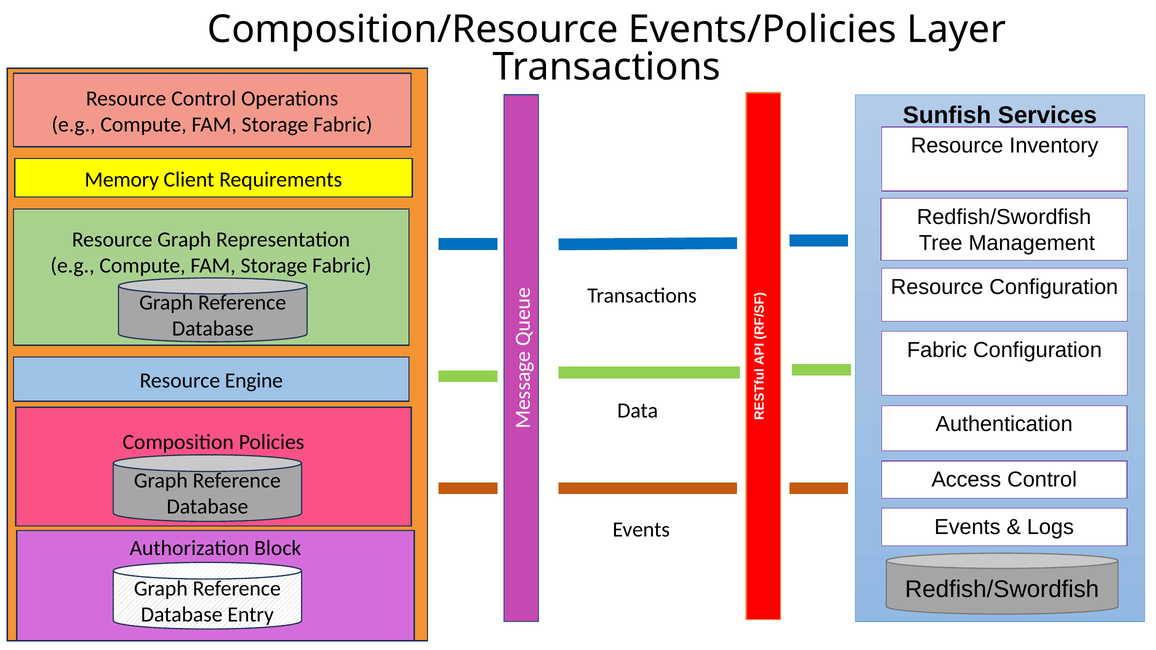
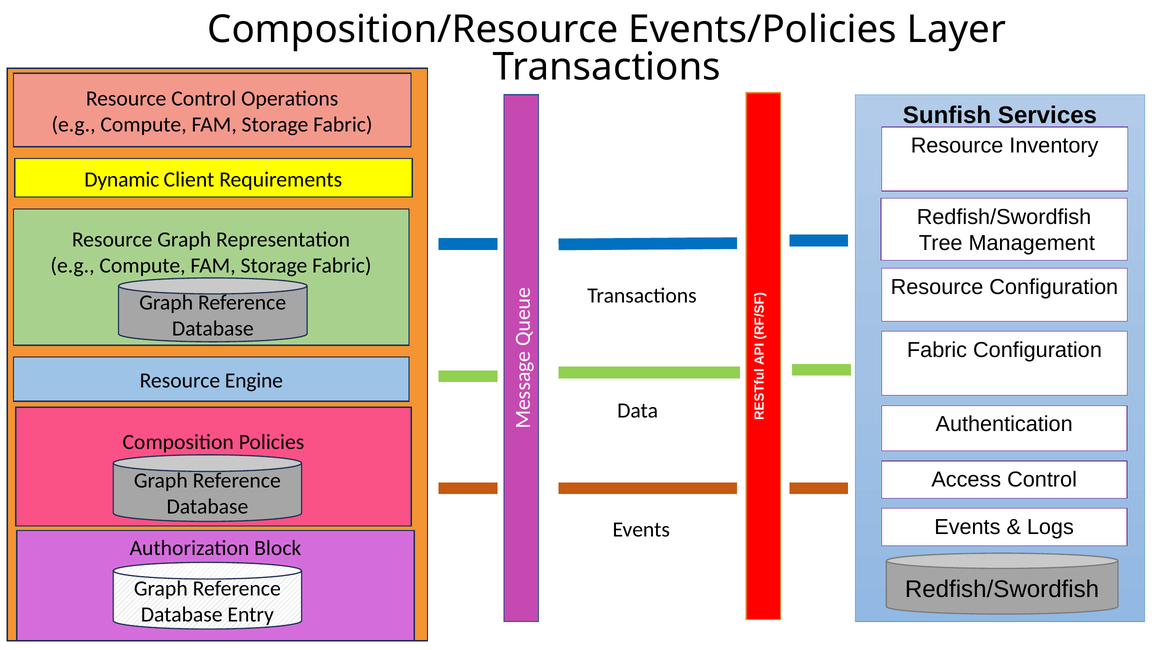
Memory: Memory -> Dynamic
